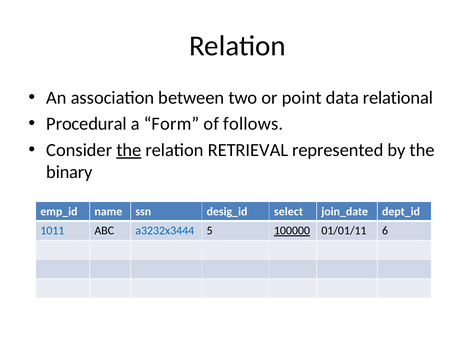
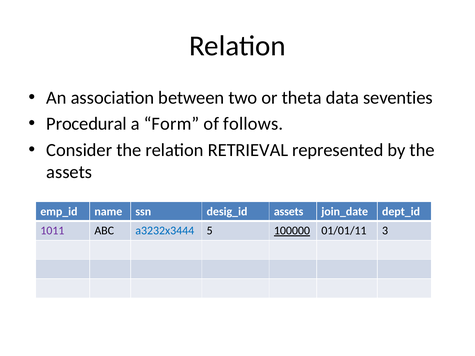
point: point -> theta
relational: relational -> seventies
the at (129, 150) underline: present -> none
binary at (69, 172): binary -> assets
select at (289, 212): select -> assets
1011 colour: blue -> purple
6: 6 -> 3
